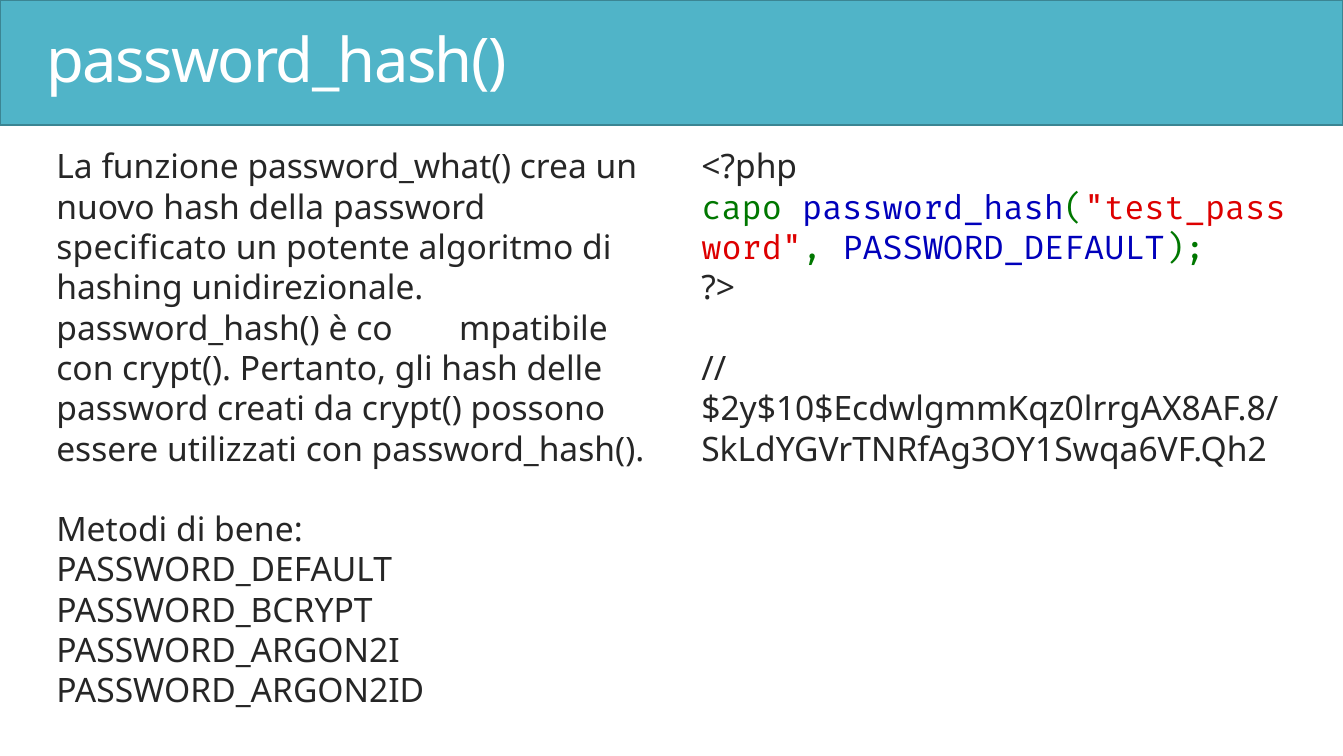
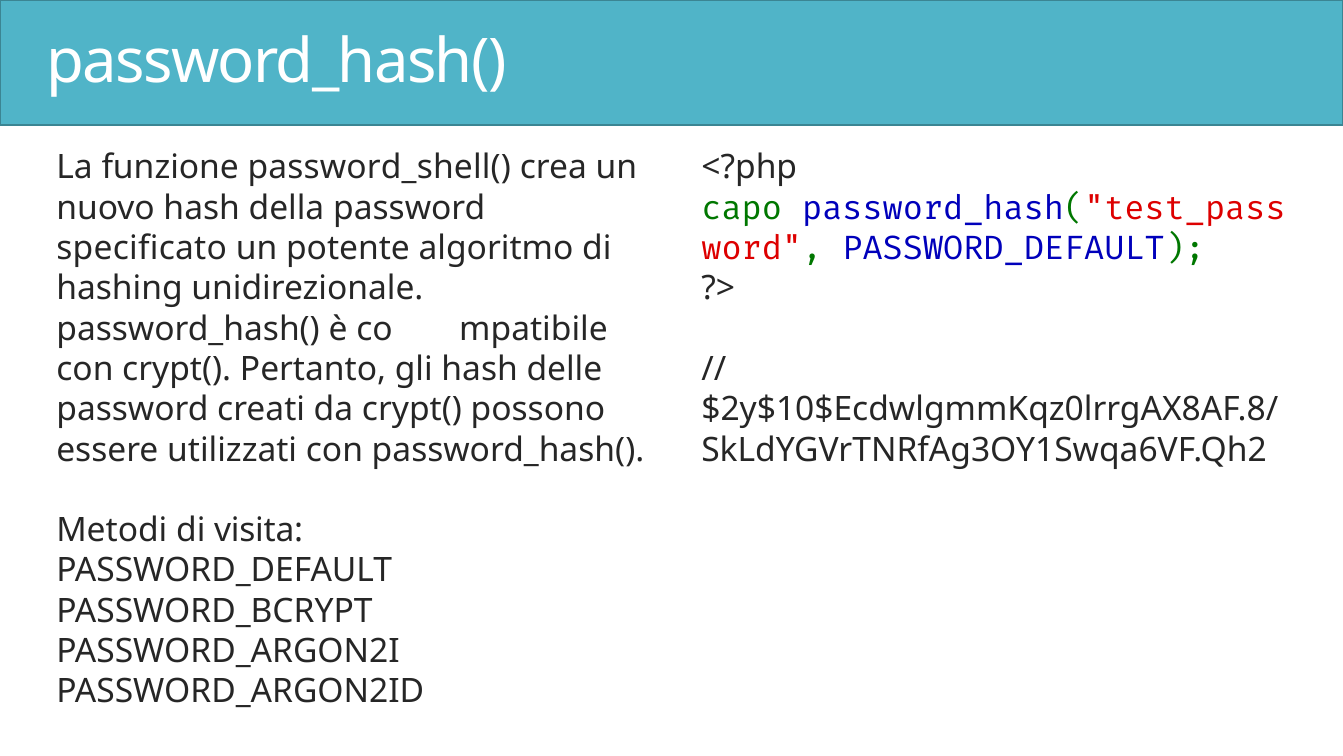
password_what(: password_what( -> password_shell(
bene: bene -> visita
